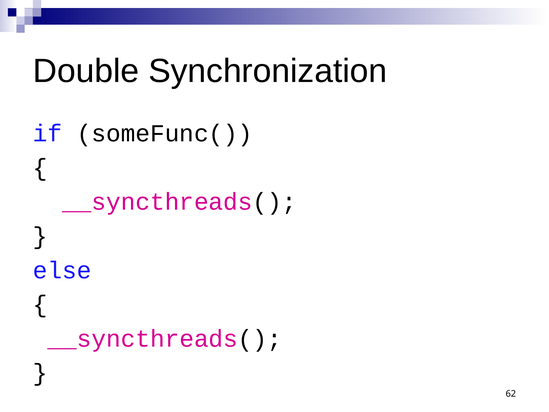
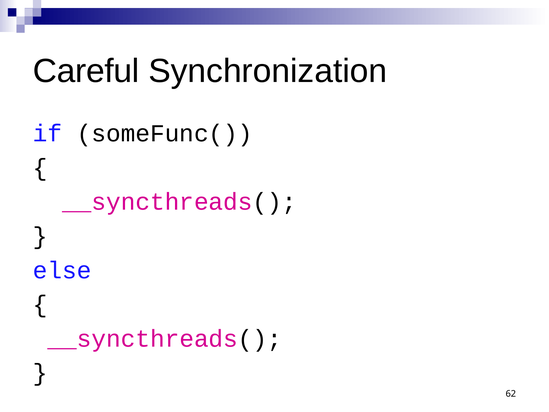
Double: Double -> Careful
